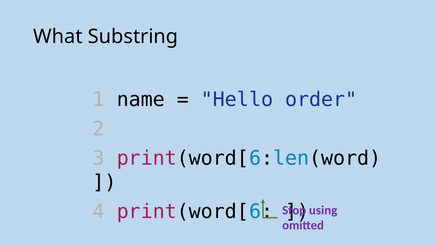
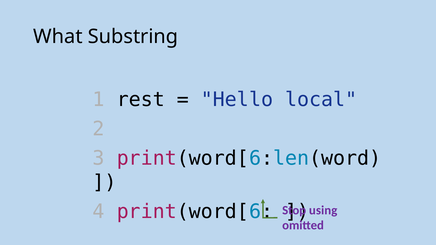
name: name -> rest
order: order -> local
